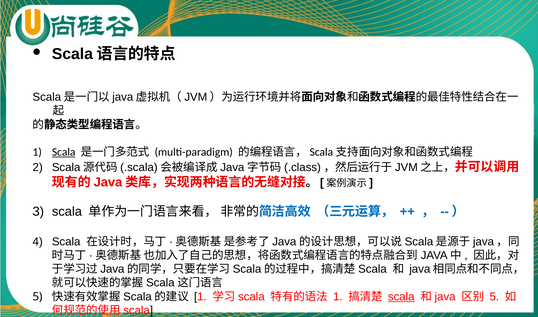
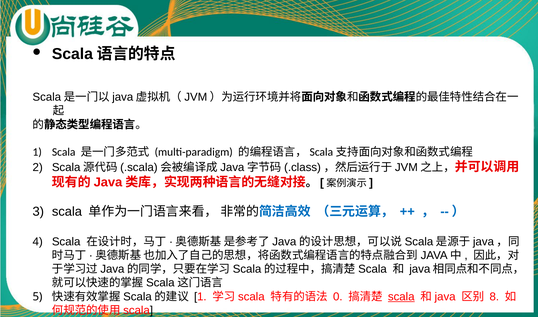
Scala at (64, 152) underline: present -> none
1 at (338, 296): 1 -> 0
5 at (494, 296): 5 -> 8
